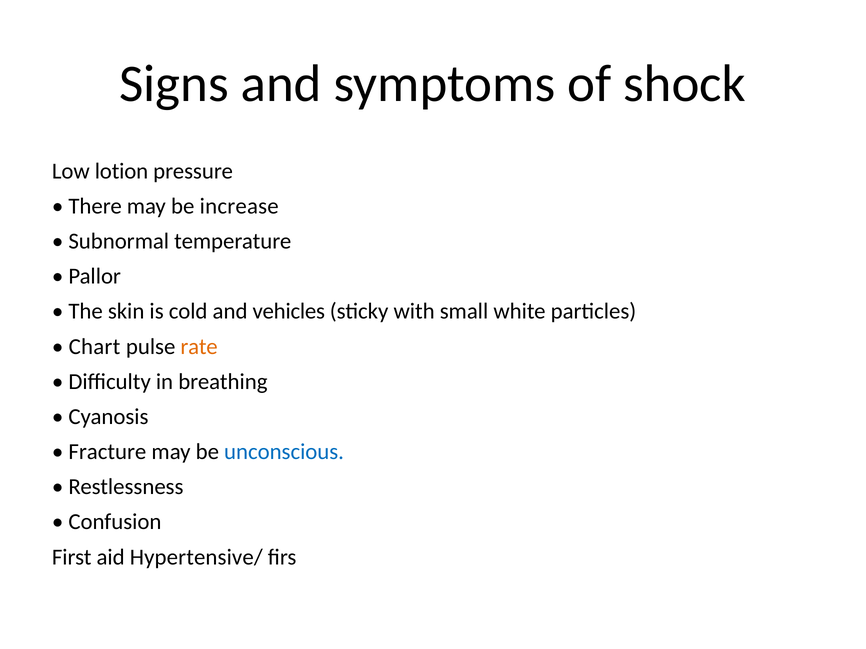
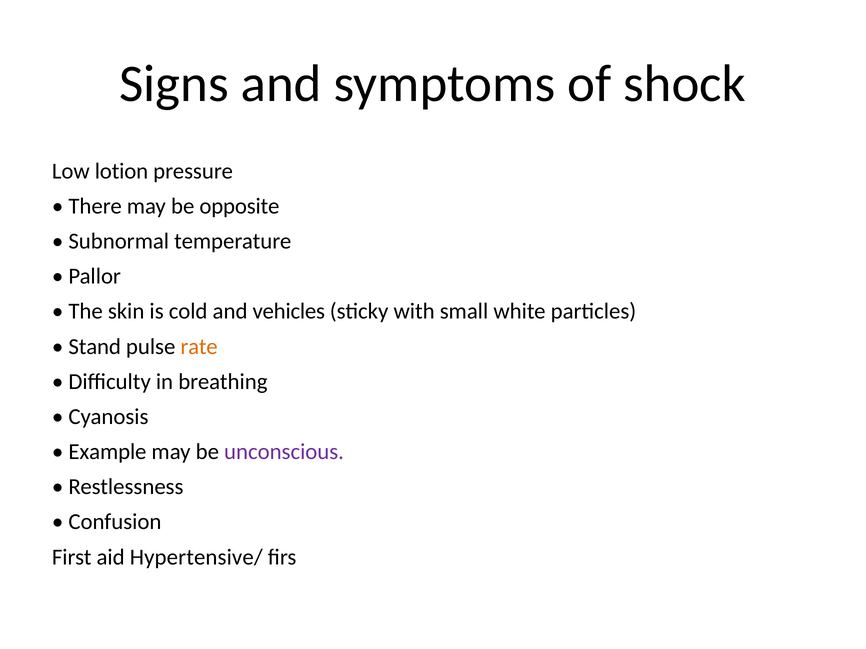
increase: increase -> opposite
Chart: Chart -> Stand
Fracture: Fracture -> Example
unconscious colour: blue -> purple
